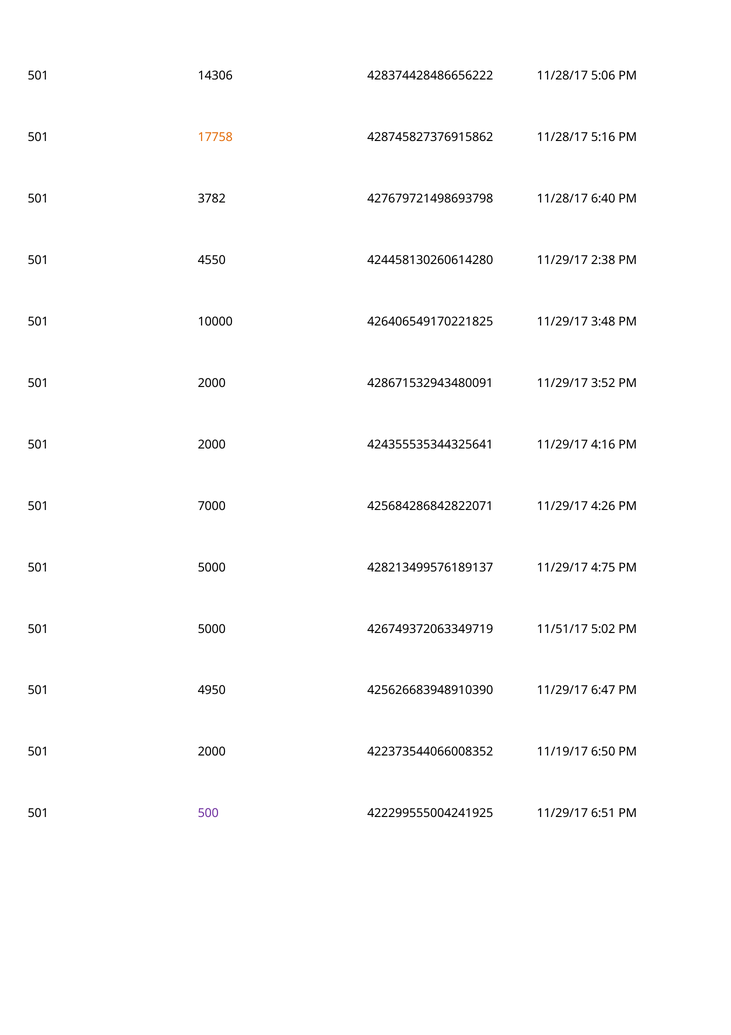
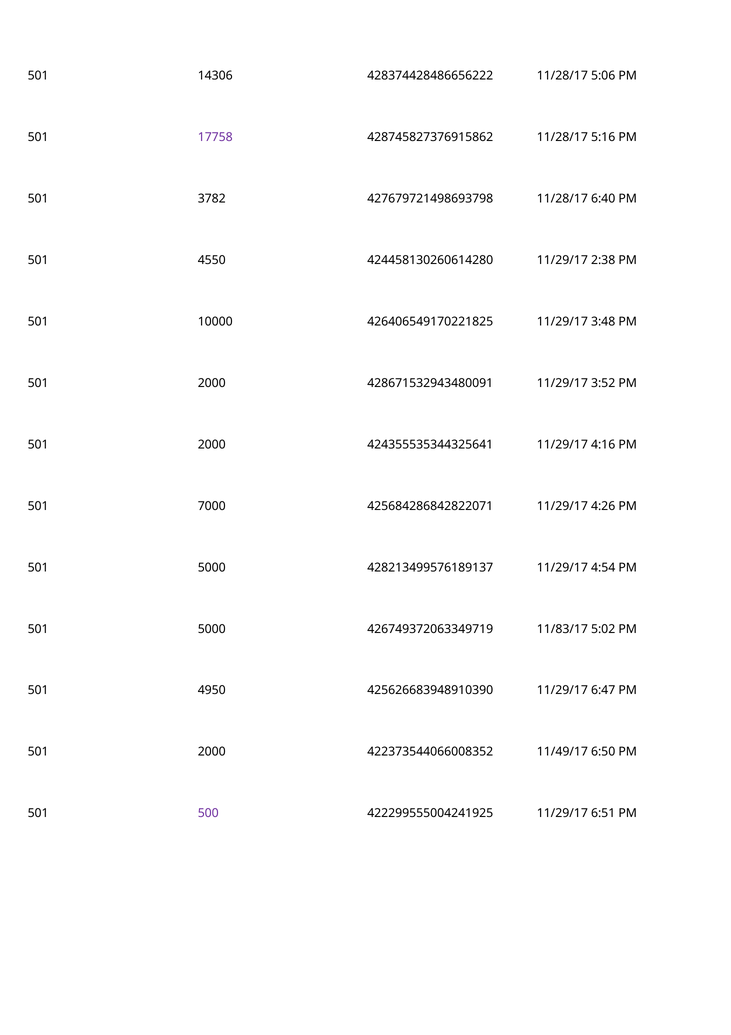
17758 colour: orange -> purple
4:75: 4:75 -> 4:54
11/51/17: 11/51/17 -> 11/83/17
11/19/17: 11/19/17 -> 11/49/17
